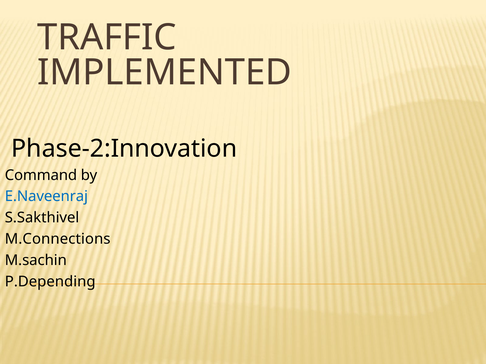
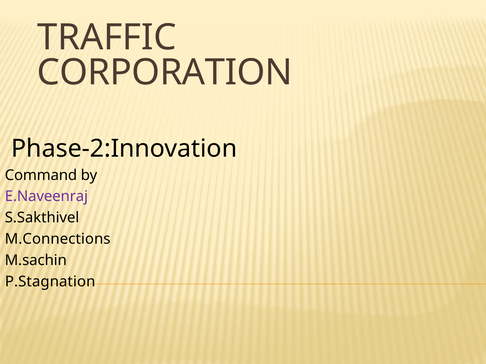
IMPLEMENTED: IMPLEMENTED -> CORPORATION
E.Naveenraj colour: blue -> purple
P.Depending: P.Depending -> P.Stagnation
